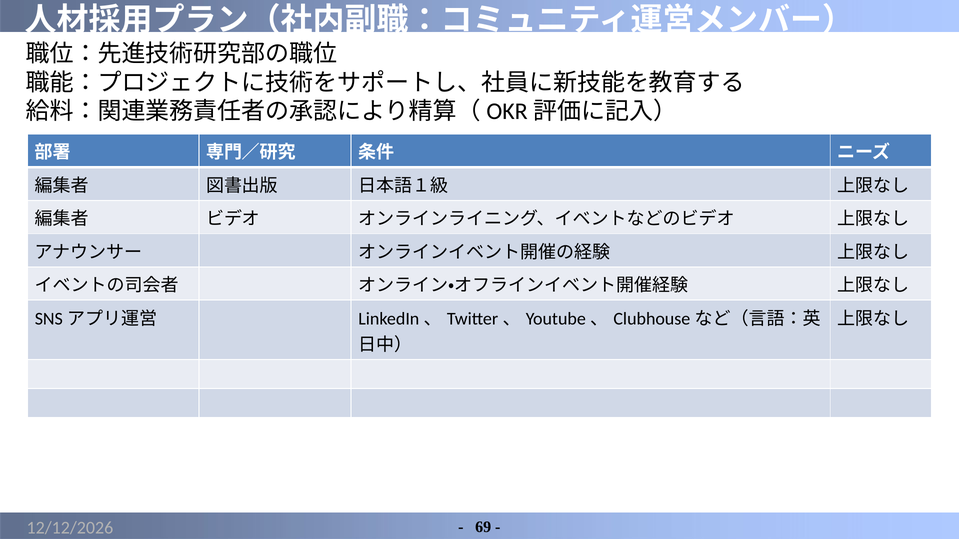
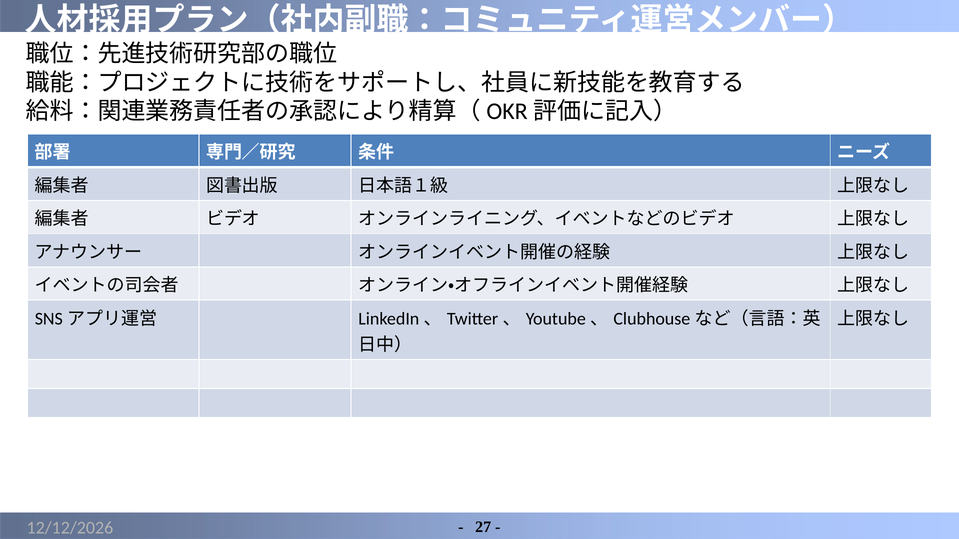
69: 69 -> 27
